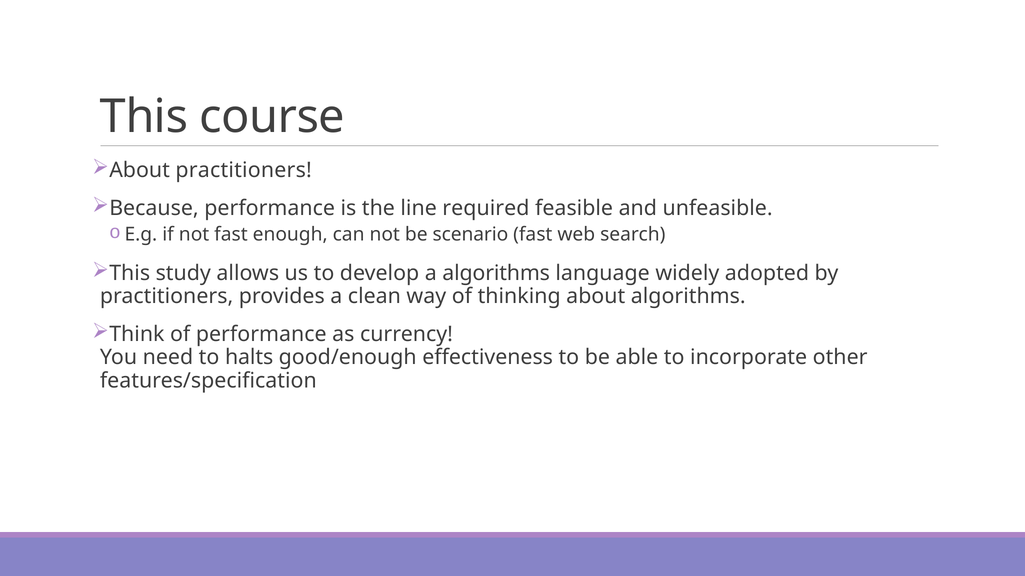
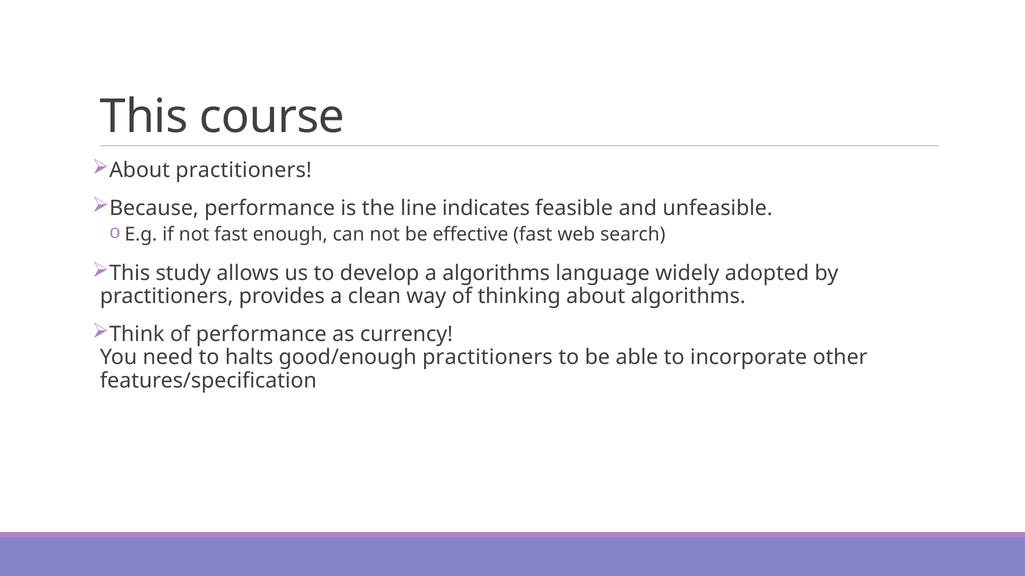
required: required -> indicates
scenario: scenario -> effective
good/enough effectiveness: effectiveness -> practitioners
